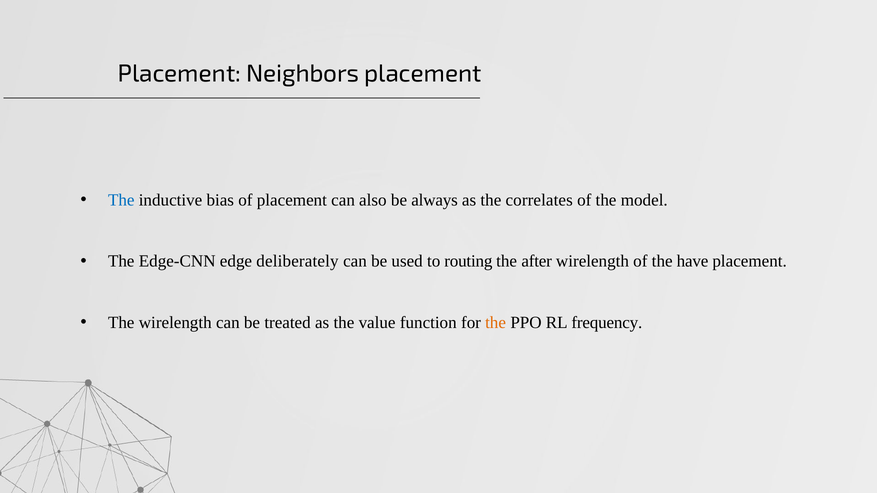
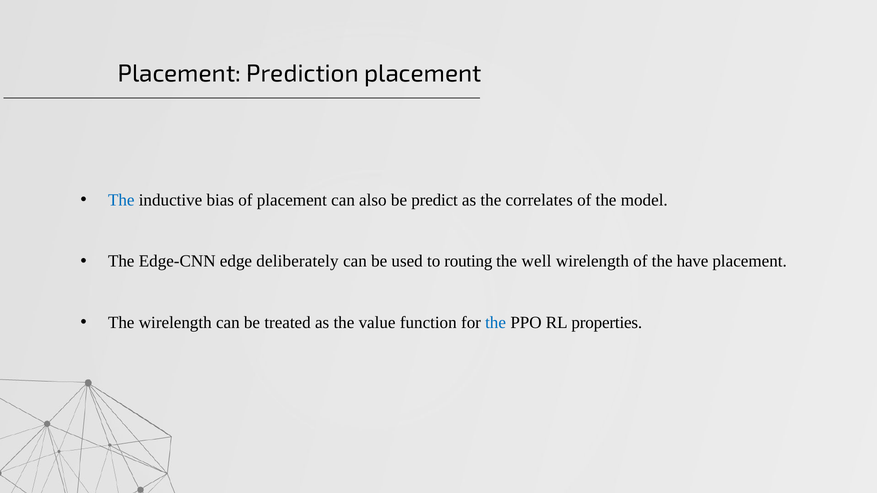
Neighbors: Neighbors -> Prediction
always: always -> predict
after: after -> well
the at (496, 323) colour: orange -> blue
frequency: frequency -> properties
